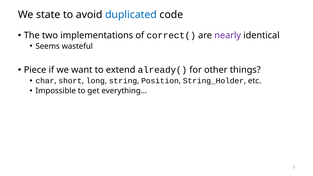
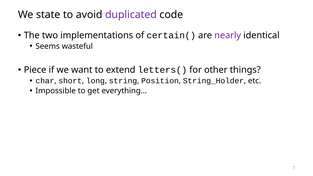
duplicated colour: blue -> purple
correct(: correct( -> certain(
already(: already( -> letters(
